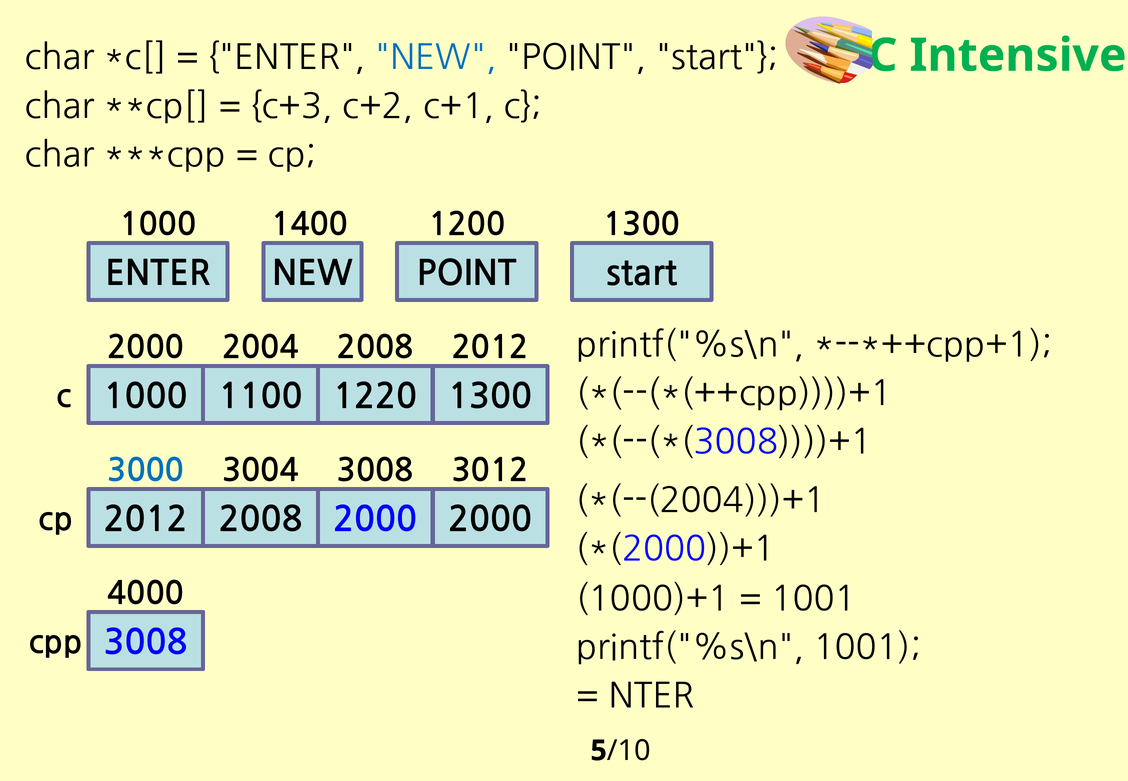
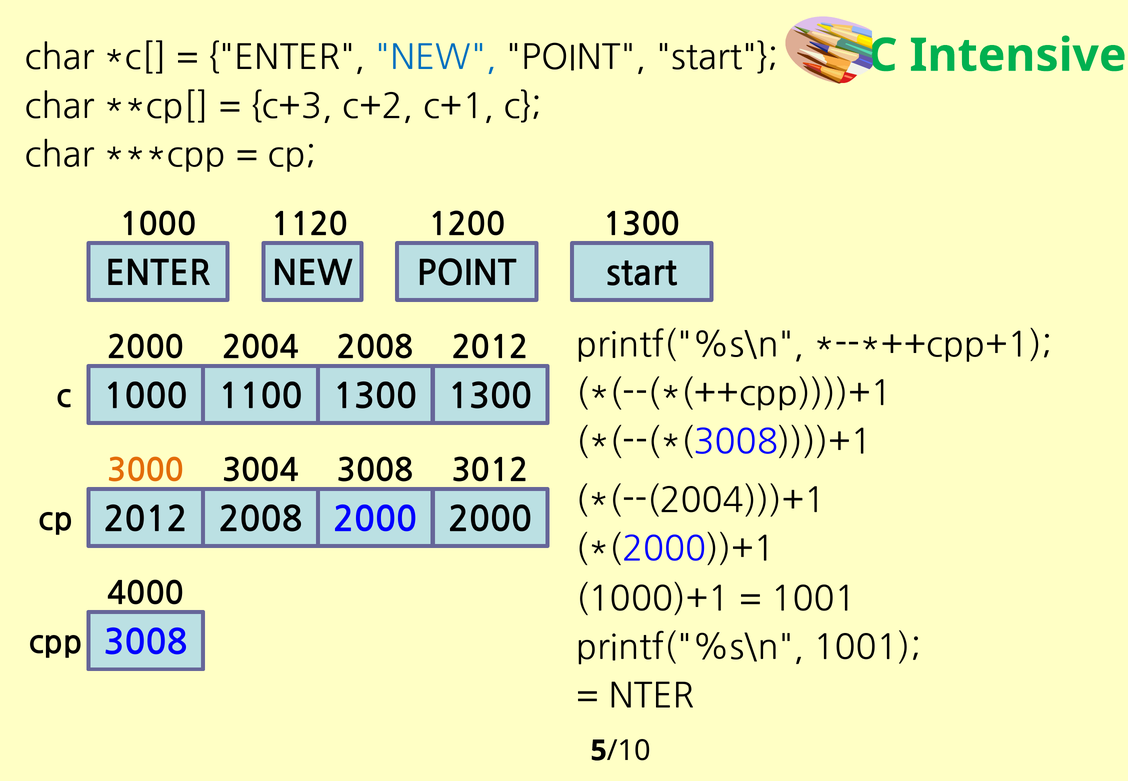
1400: 1400 -> 1120
1100 1220: 1220 -> 1300
3000 colour: blue -> orange
